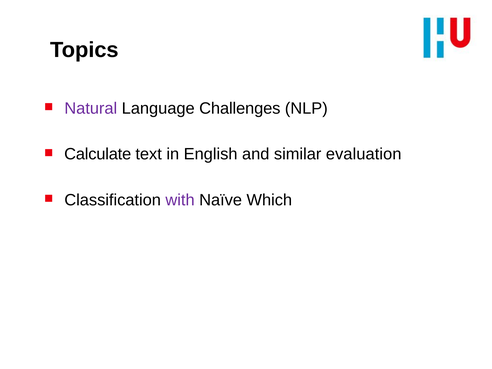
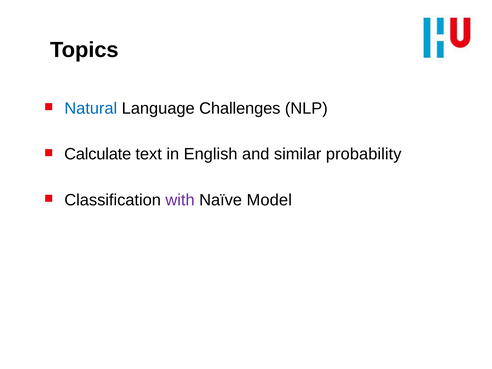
Natural colour: purple -> blue
evaluation: evaluation -> probability
Which: Which -> Model
